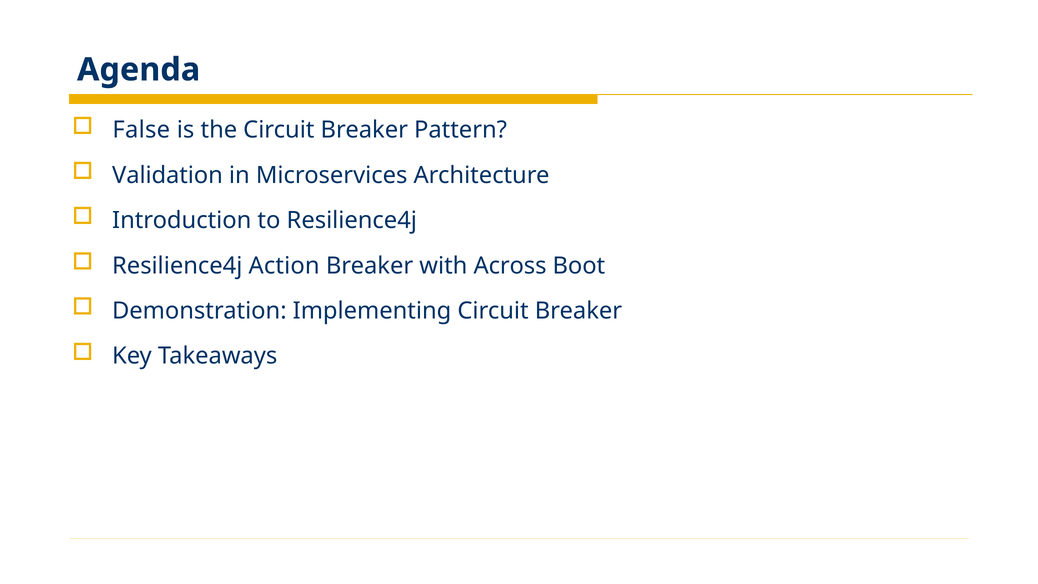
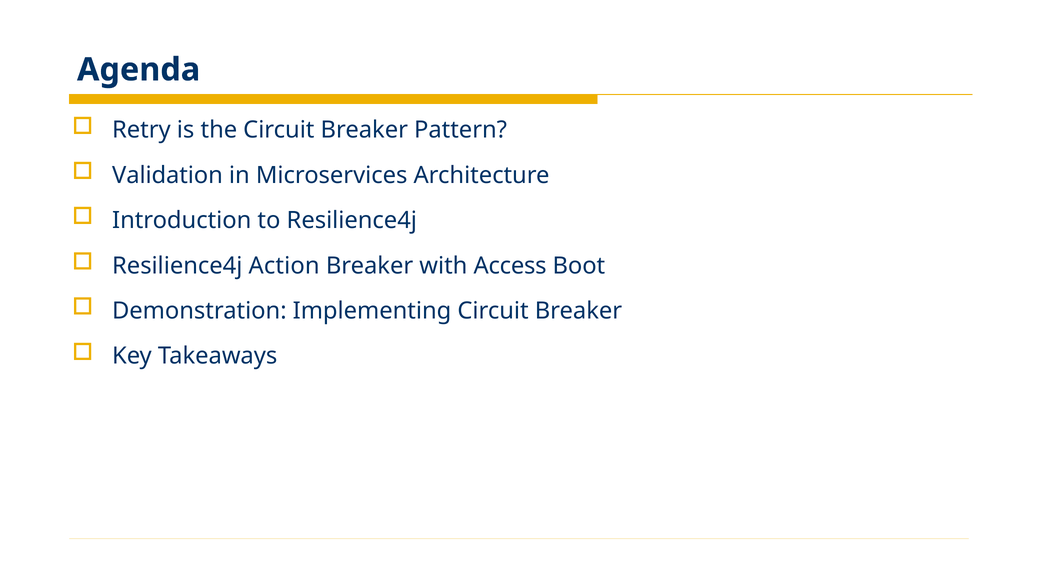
False: False -> Retry
Across: Across -> Access
